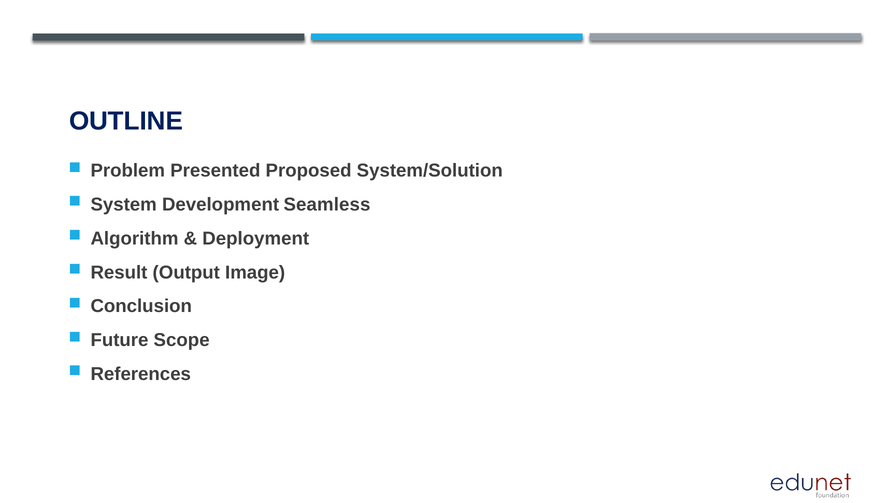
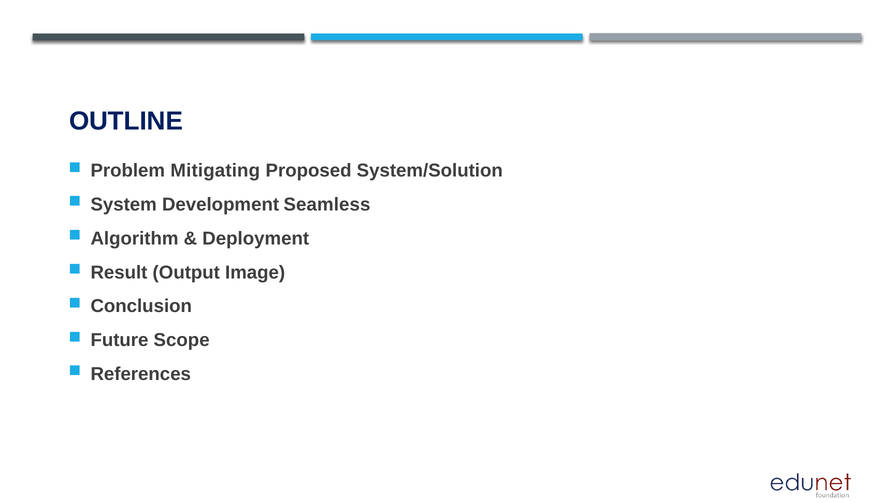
Presented: Presented -> Mitigating
